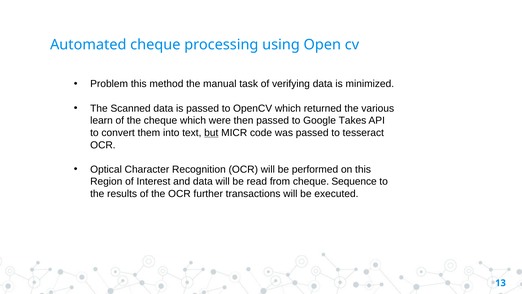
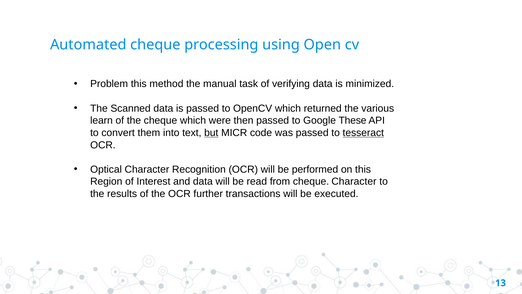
Takes: Takes -> These
tesseract underline: none -> present
cheque Sequence: Sequence -> Character
